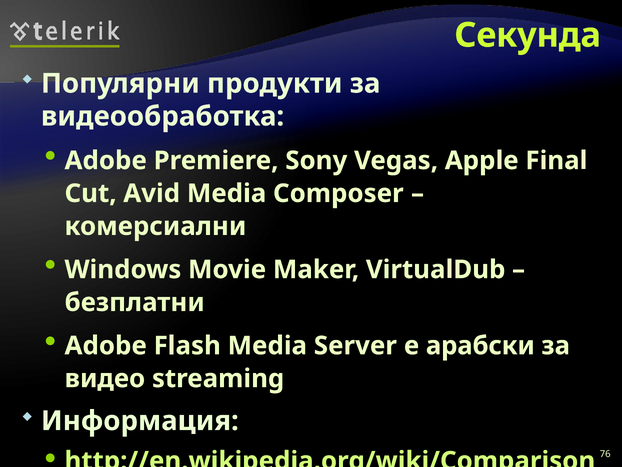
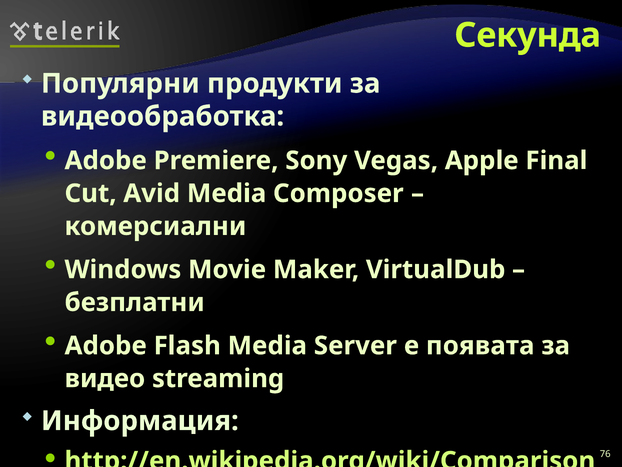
арабски: арабски -> появата
